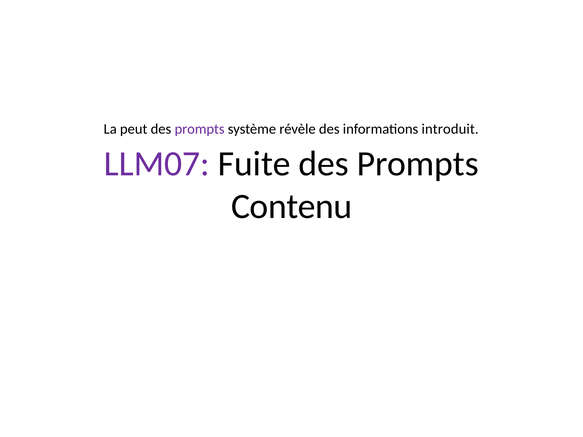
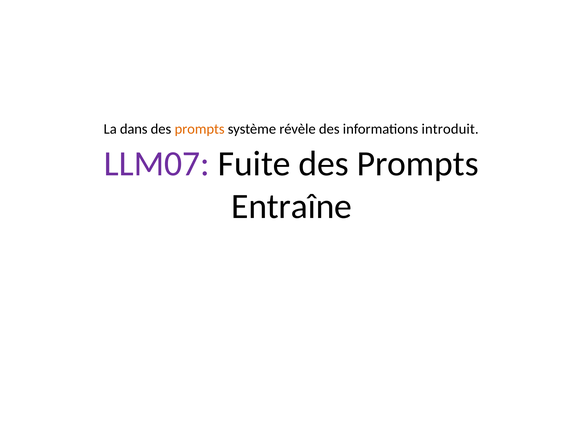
peut: peut -> dans
prompts at (200, 129) colour: purple -> orange
Contenu: Contenu -> Entraîne
